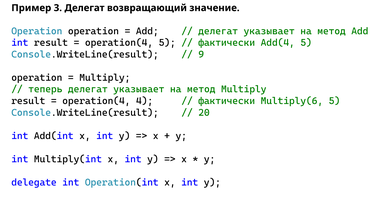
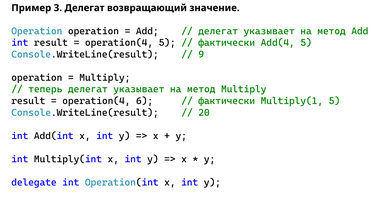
4: 4 -> 6
Multiply(6: Multiply(6 -> Multiply(1
